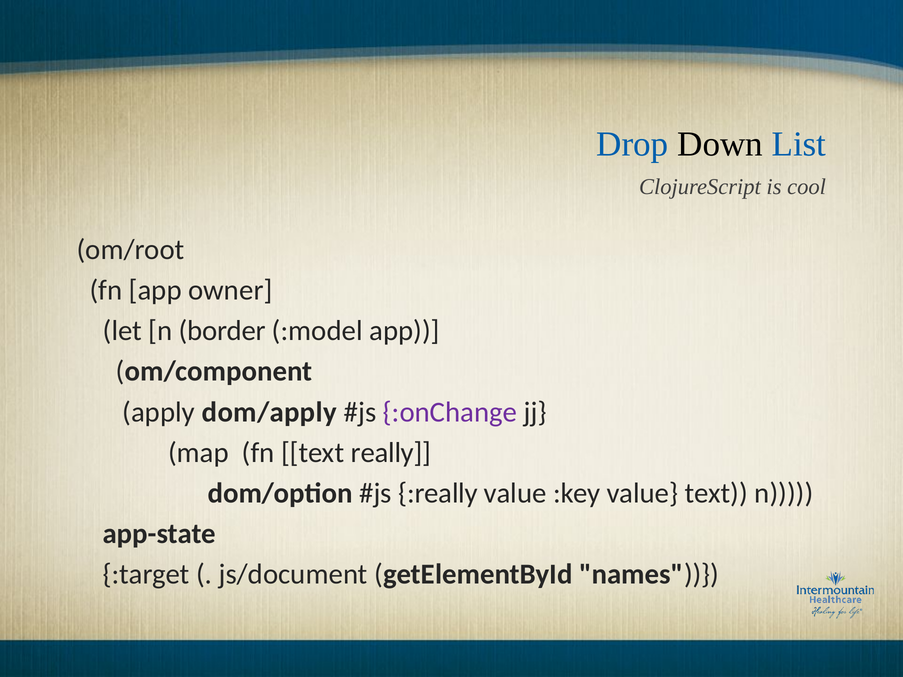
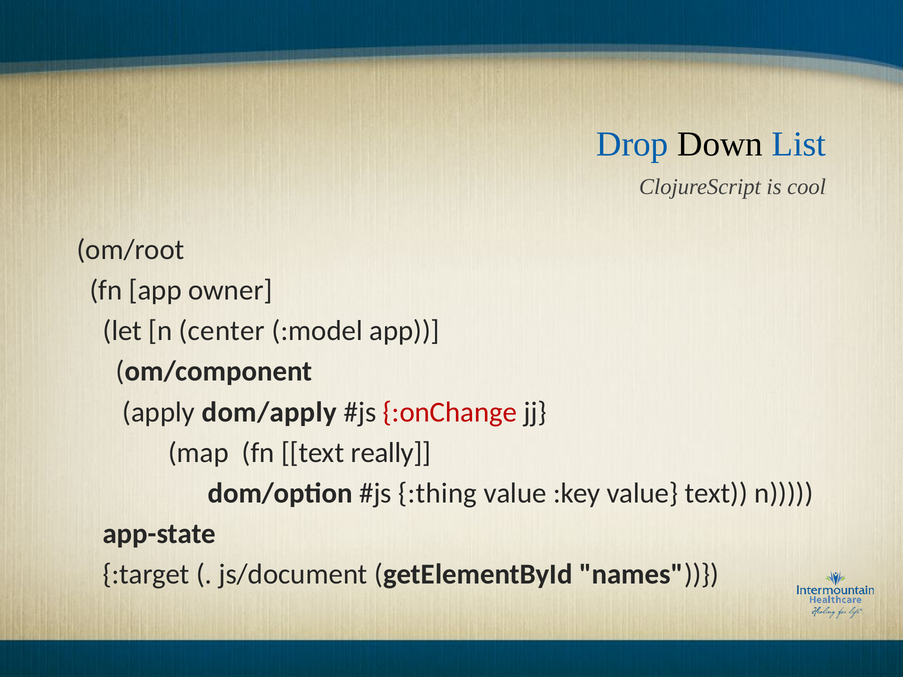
border: border -> center
:onChange colour: purple -> red
:really: :really -> :thing
